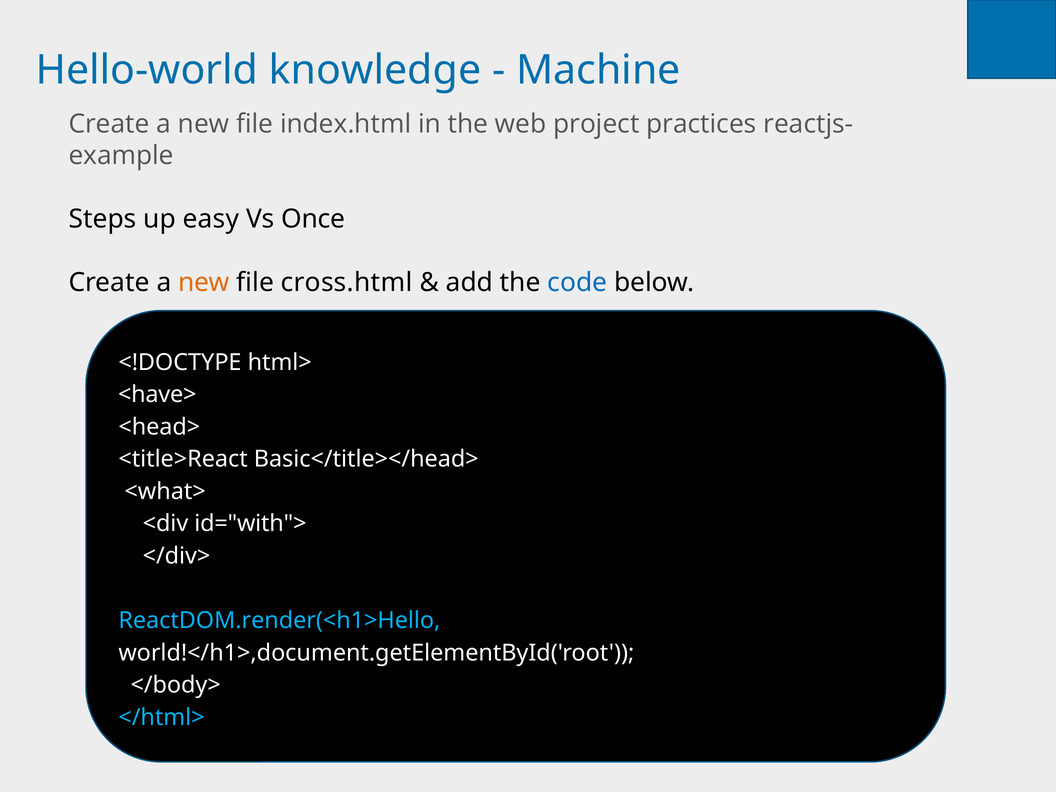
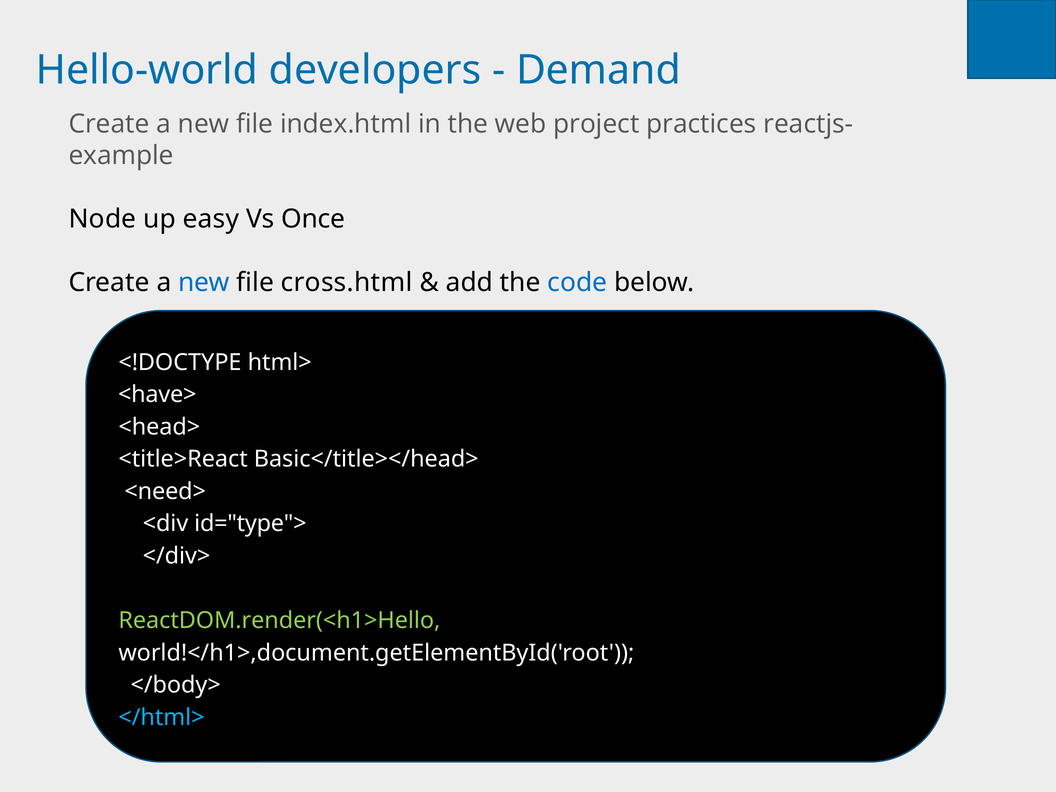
knowledge: knowledge -> developers
Machine: Machine -> Demand
Steps: Steps -> Node
new at (204, 282) colour: orange -> blue
<what>: <what> -> <need>
id="with">: id="with"> -> id="type">
ReactDOM.render(<h1>Hello colour: light blue -> light green
